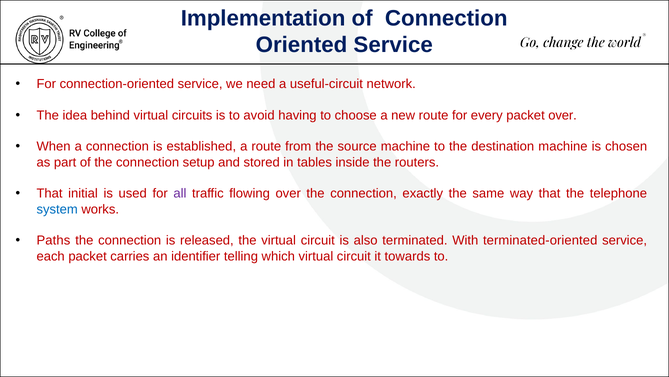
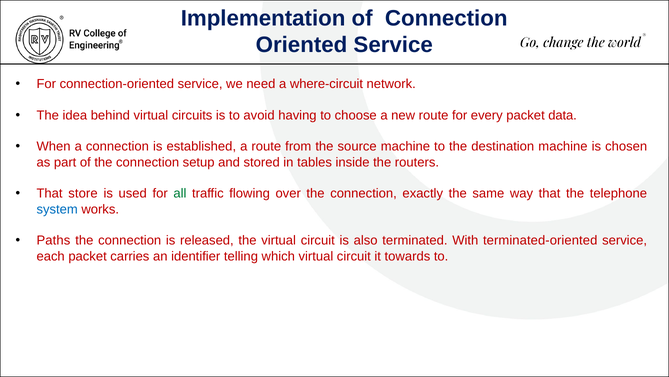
useful-circuit: useful-circuit -> where-circuit
packet over: over -> data
initial: initial -> store
all colour: purple -> green
